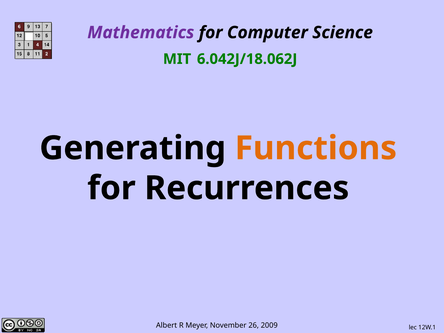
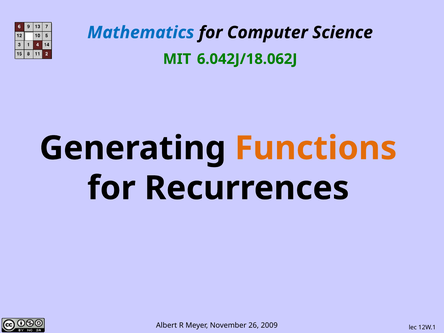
Mathematics colour: purple -> blue
